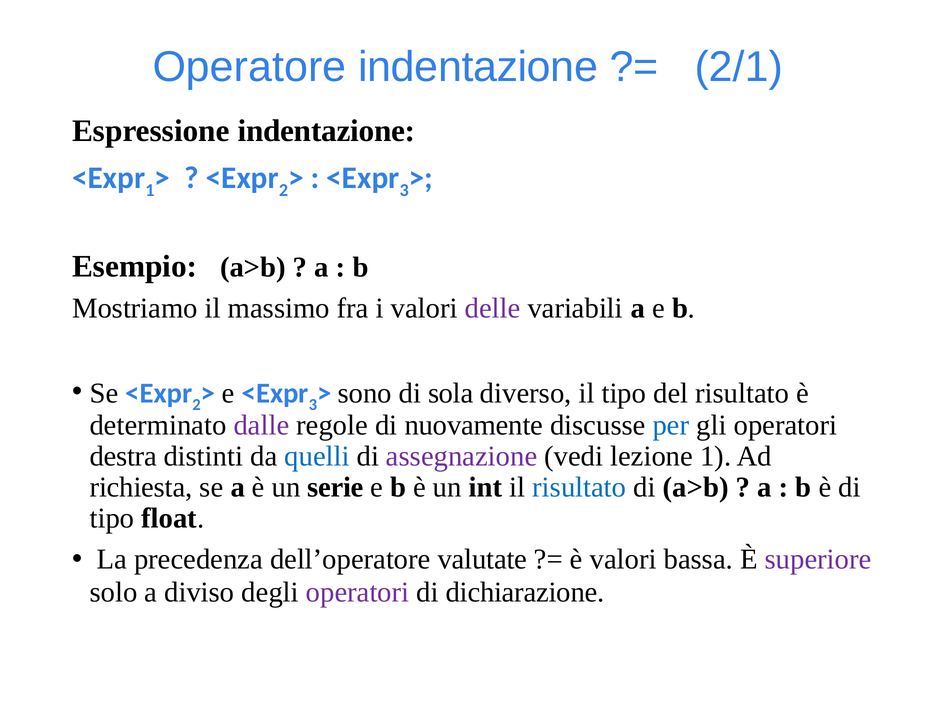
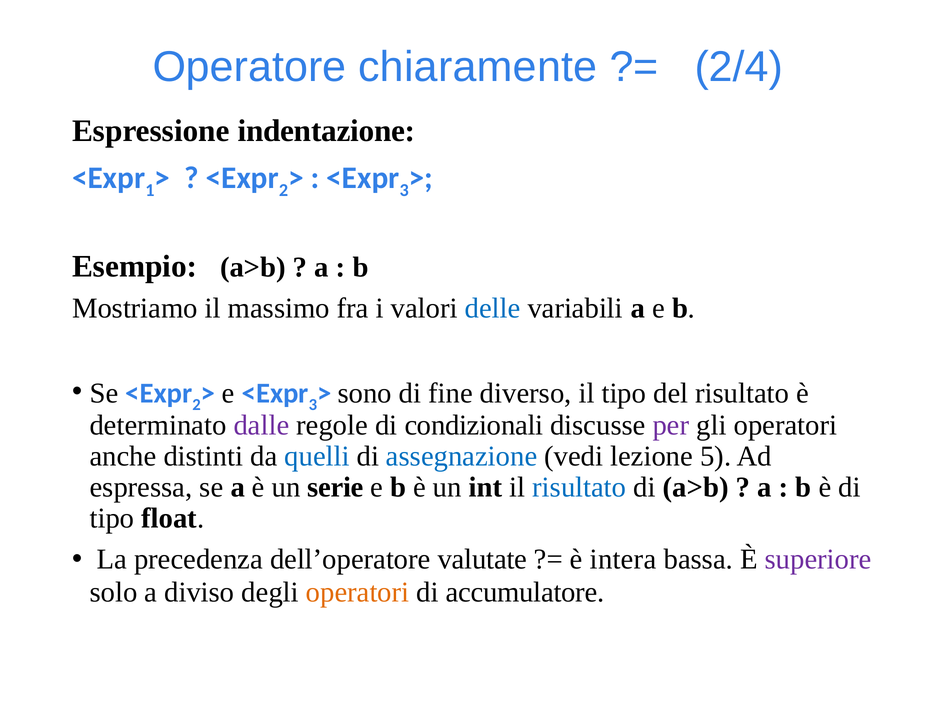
Operatore indentazione: indentazione -> chiaramente
2/1: 2/1 -> 2/4
delle colour: purple -> blue
sola: sola -> fine
nuovamente: nuovamente -> condizionali
per colour: blue -> purple
destra: destra -> anche
assegnazione colour: purple -> blue
lezione 1: 1 -> 5
richiesta: richiesta -> espressa
è valori: valori -> intera
operatori at (358, 592) colour: purple -> orange
dichiarazione: dichiarazione -> accumulatore
